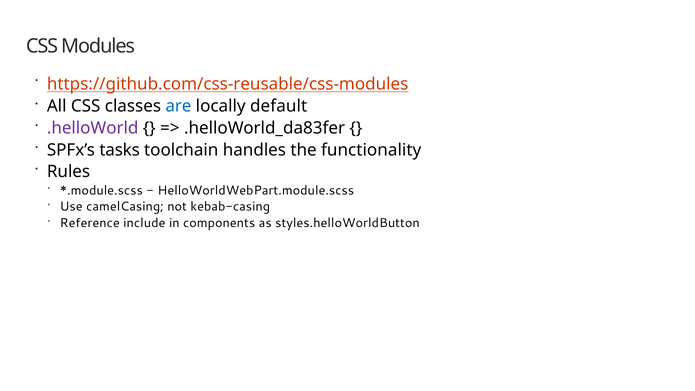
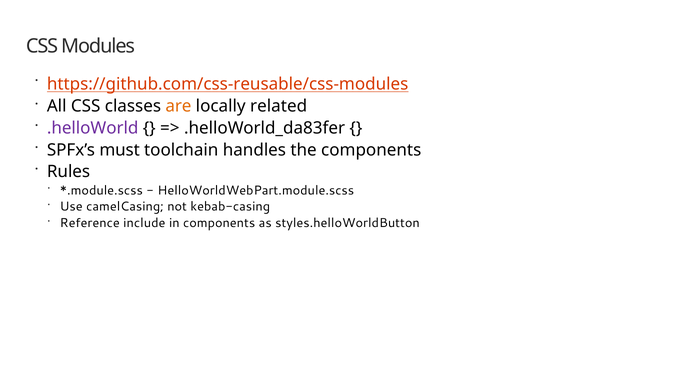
are colour: blue -> orange
default: default -> related
tasks: tasks -> must
the functionality: functionality -> components
